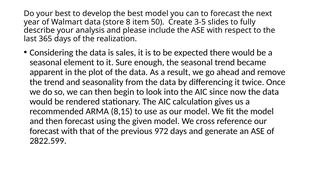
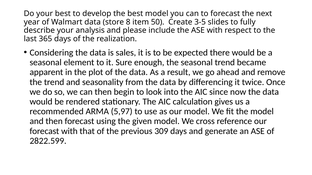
8,15: 8,15 -> 5,97
972: 972 -> 309
